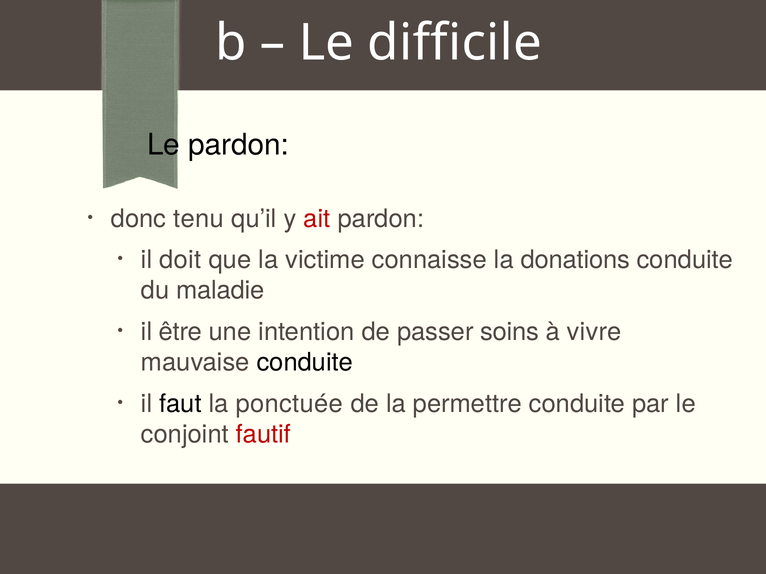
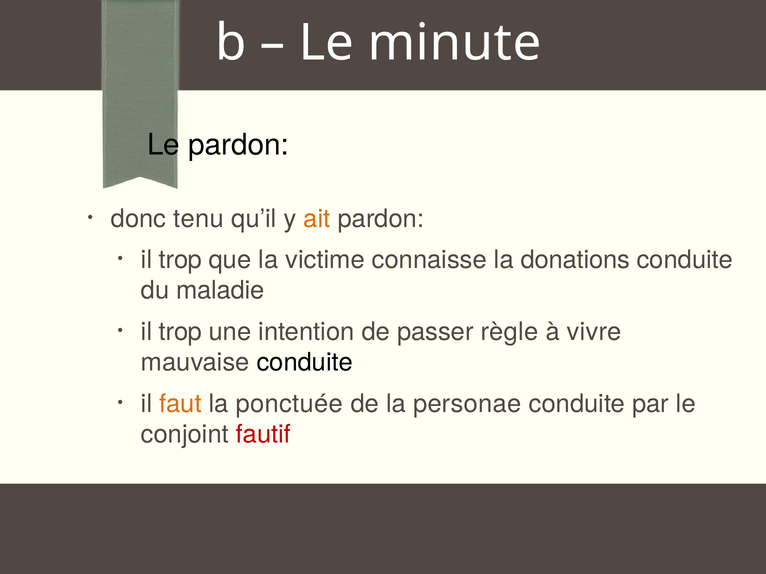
difficile: difficile -> minute
ait colour: red -> orange
doit at (180, 260): doit -> trop
être at (181, 332): être -> trop
soins: soins -> règle
faut colour: black -> orange
permettre: permettre -> personae
